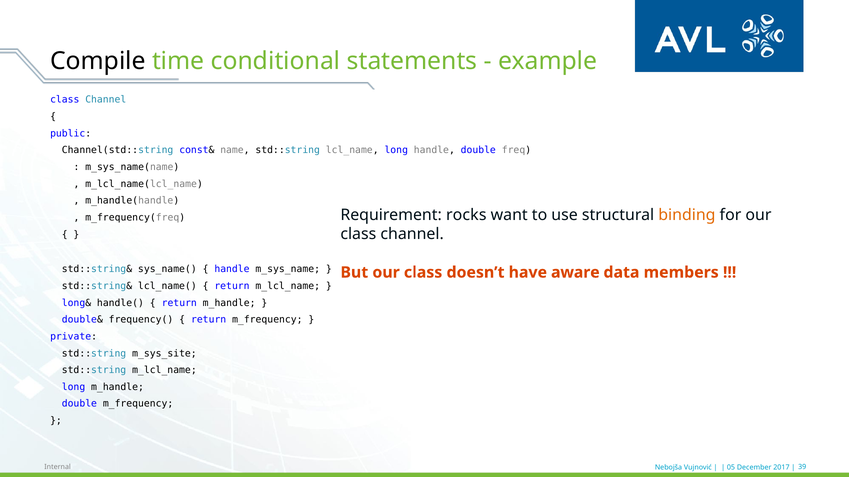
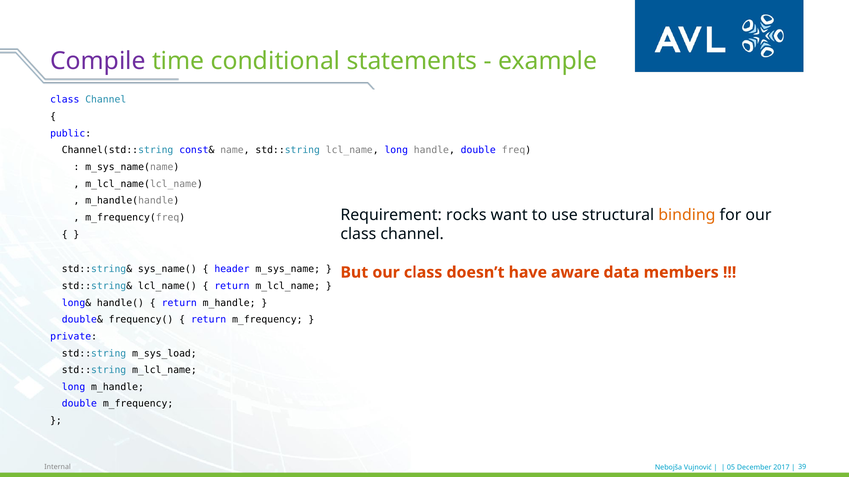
Compile colour: black -> purple
handle at (232, 269): handle -> header
m_sys_site: m_sys_site -> m_sys_load
